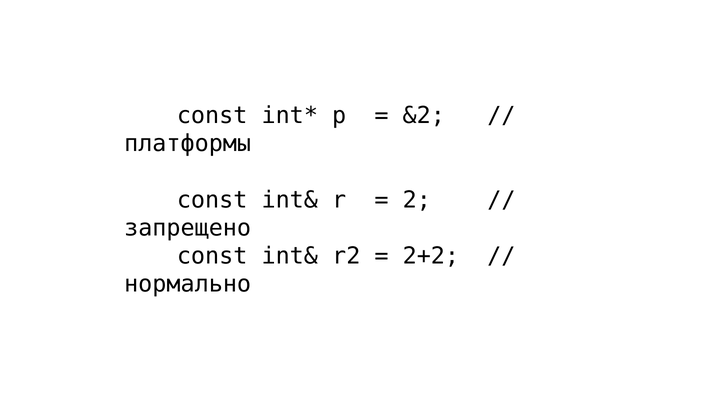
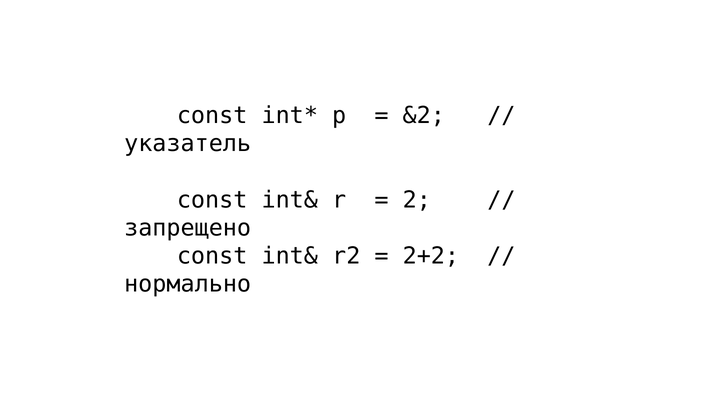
платформы: платформы -> указатель
